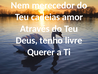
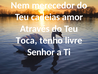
Deus: Deus -> Toca
Querer: Querer -> Senhor
